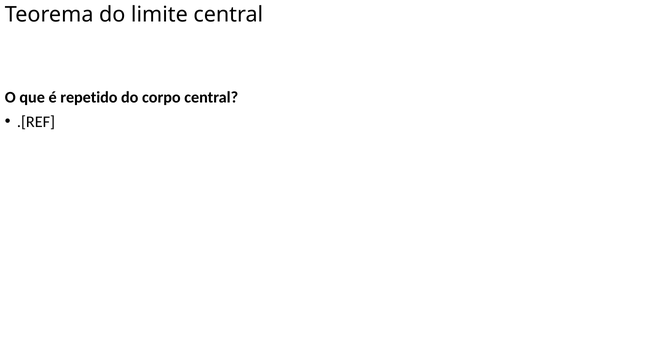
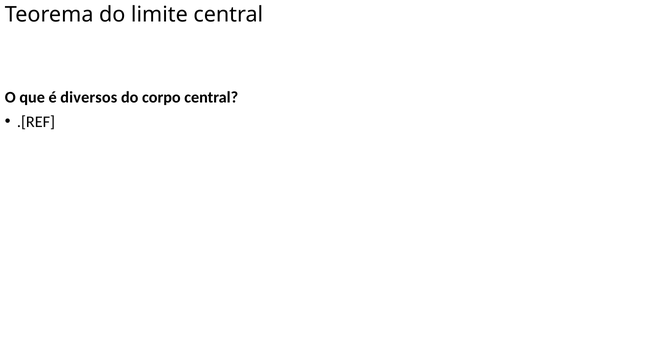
repetido: repetido -> diversos
